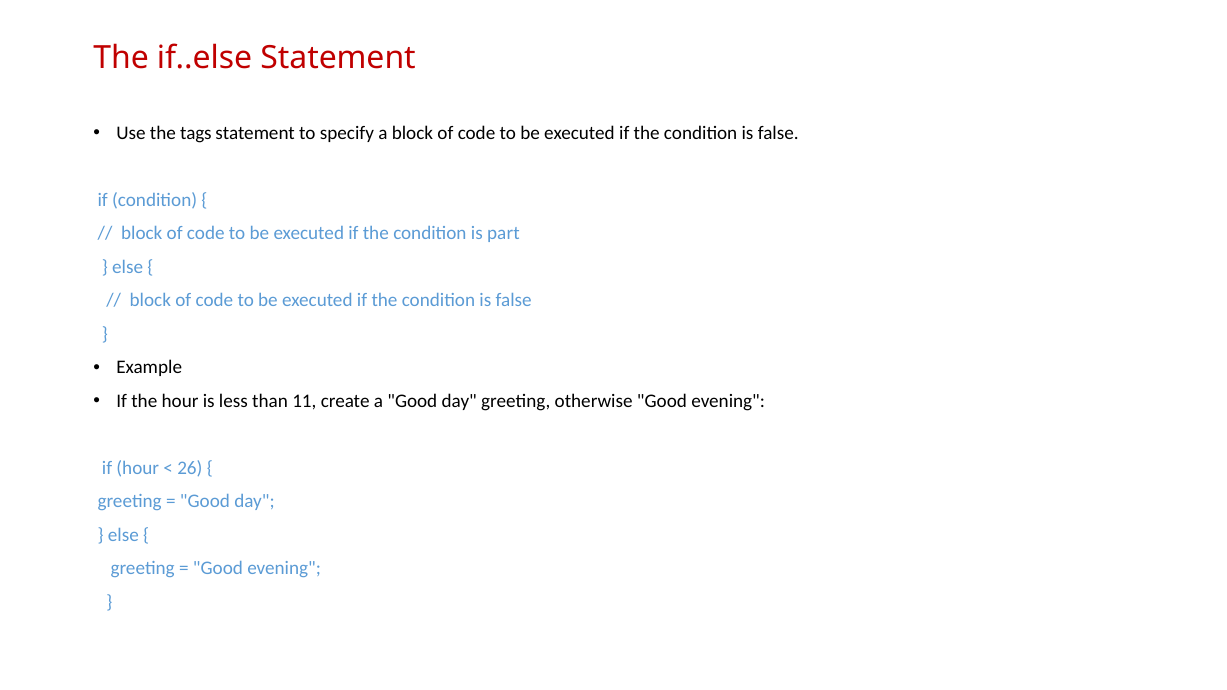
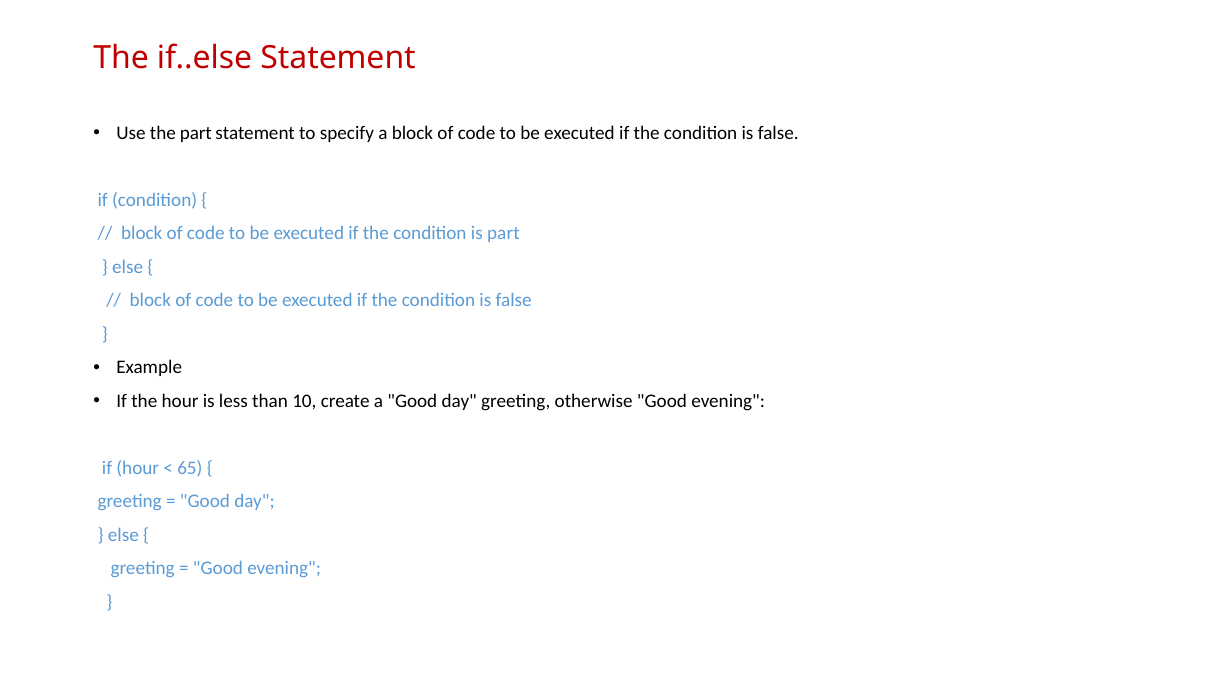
the tags: tags -> part
11: 11 -> 10
26: 26 -> 65
